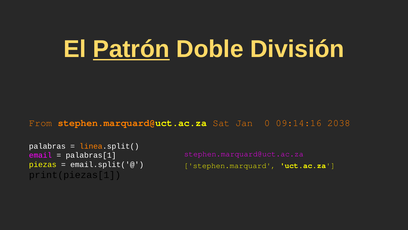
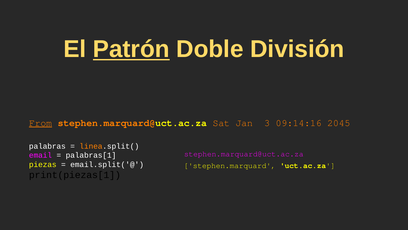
From underline: none -> present
0: 0 -> 3
2038: 2038 -> 2045
